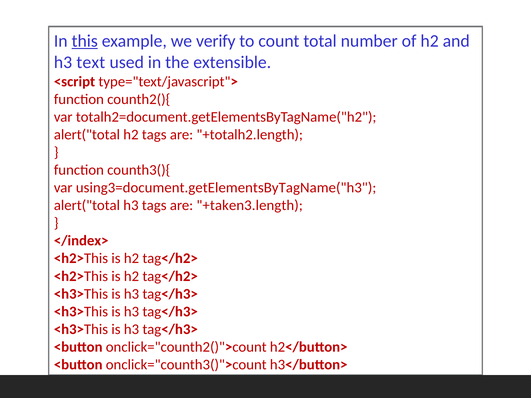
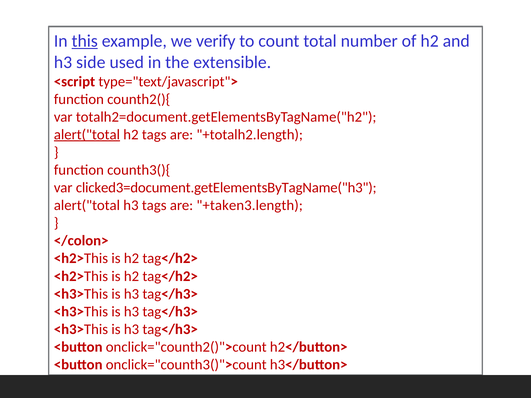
text: text -> side
alert("total at (87, 135) underline: none -> present
using3=document.getElementsByTagName("h3: using3=document.getElementsByTagName("h3 -> clicked3=document.getElementsByTagName("h3
</index>: </index> -> </colon>
